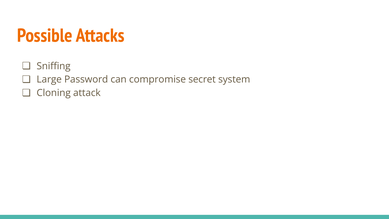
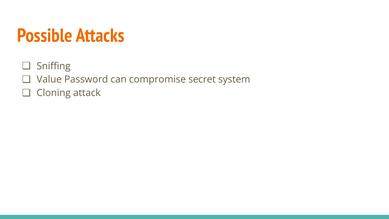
Large: Large -> Value
